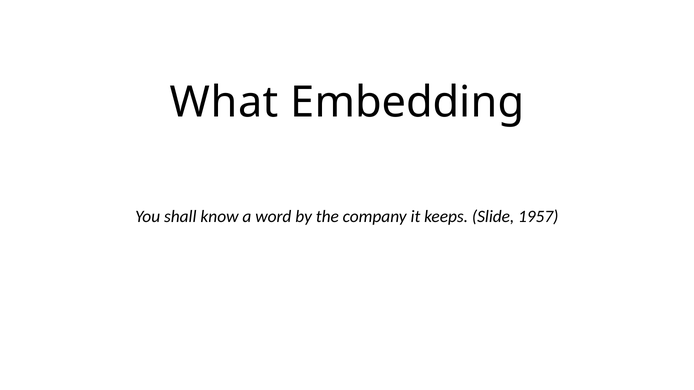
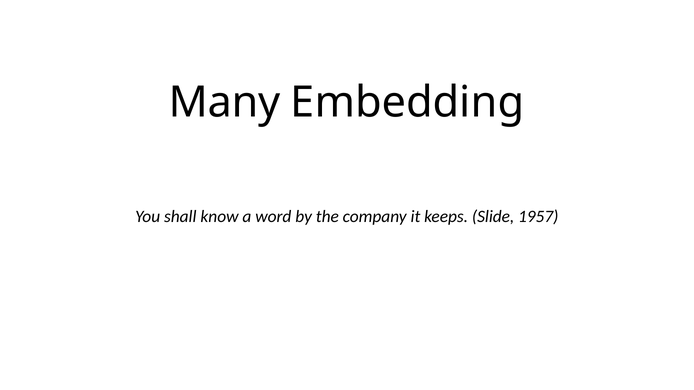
What: What -> Many
